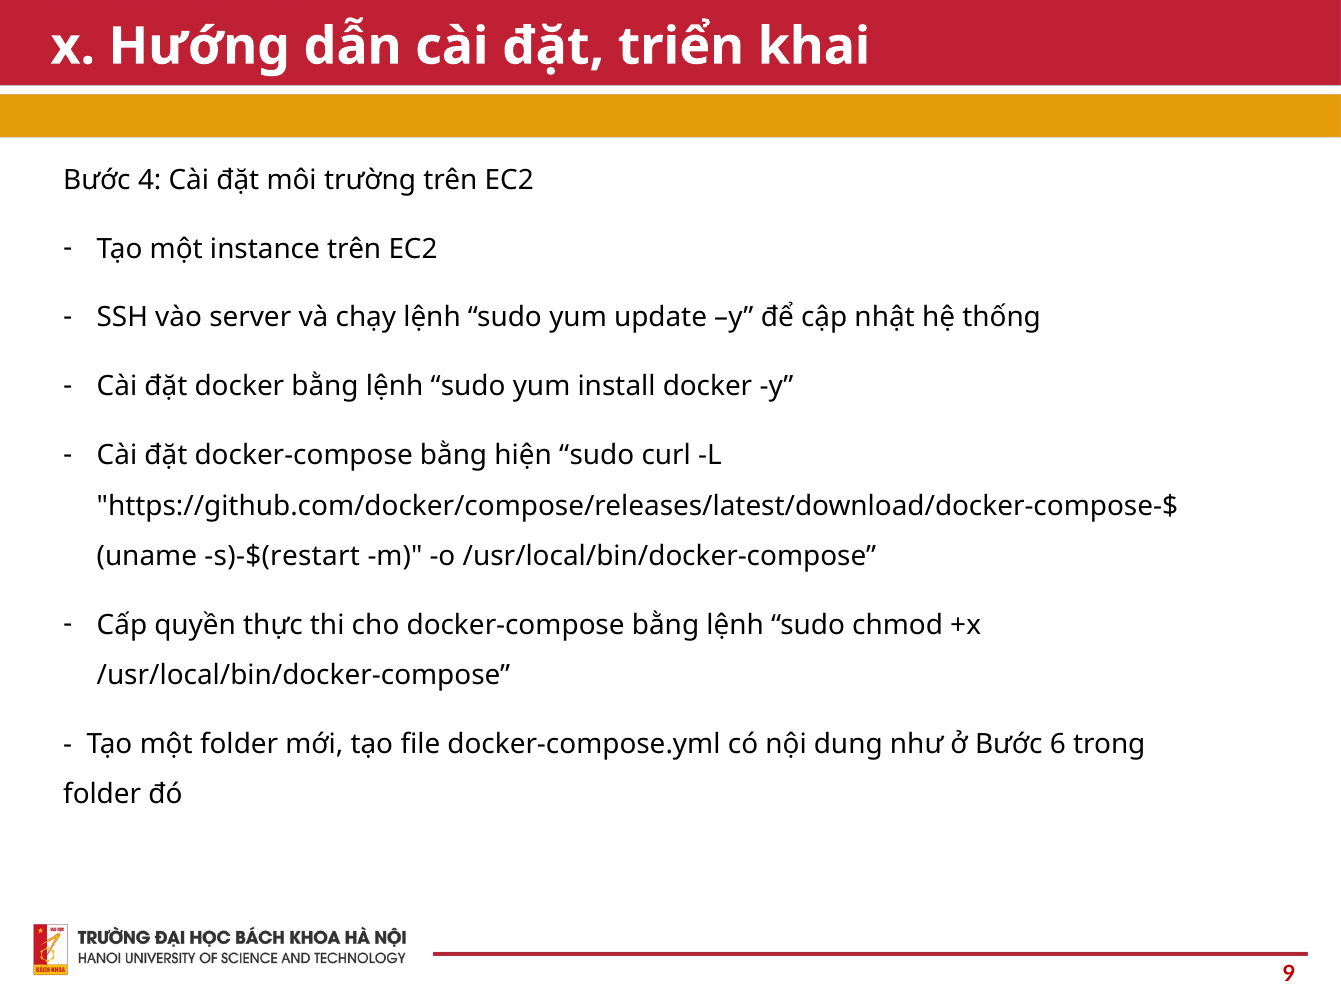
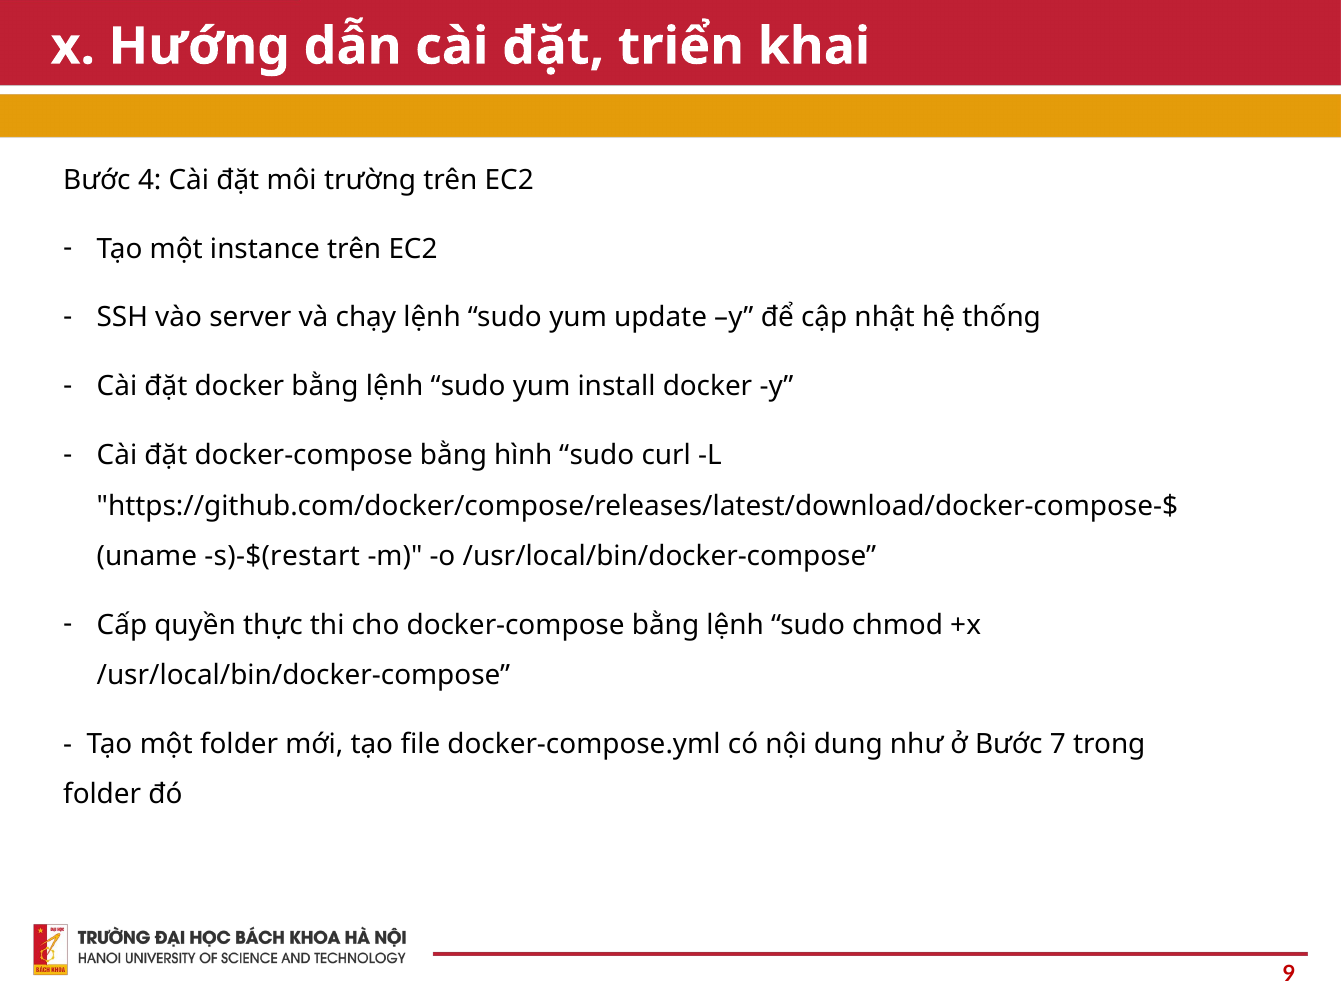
hiện: hiện -> hình
6: 6 -> 7
